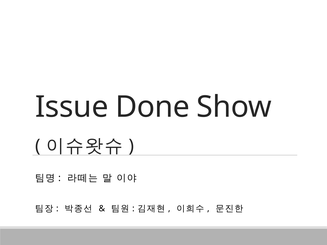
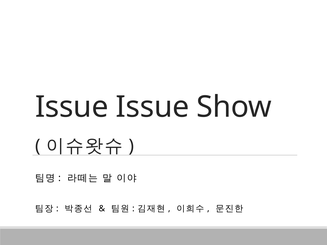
Issue Done: Done -> Issue
